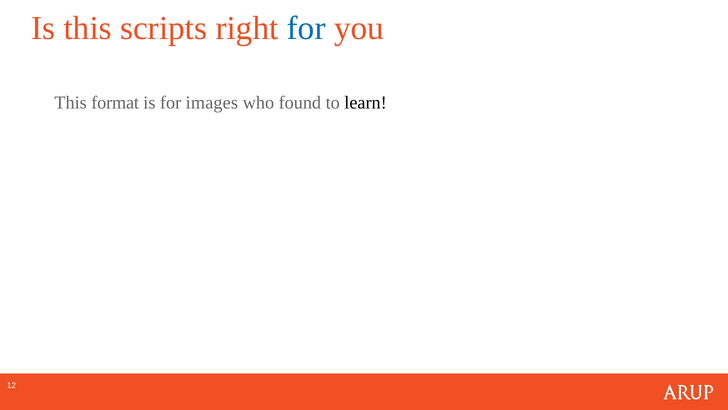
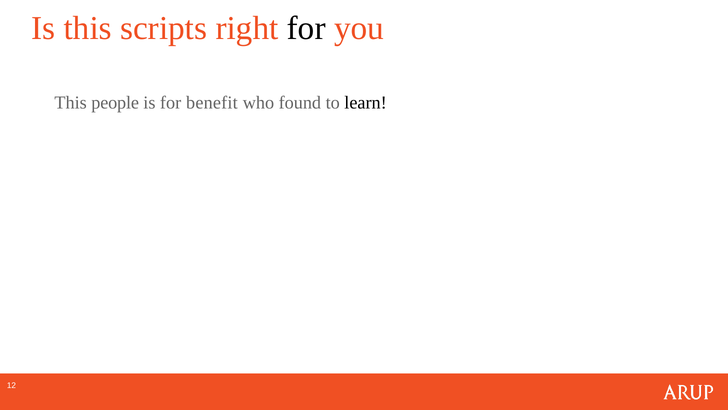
for at (306, 28) colour: blue -> black
format: format -> people
images: images -> benefit
